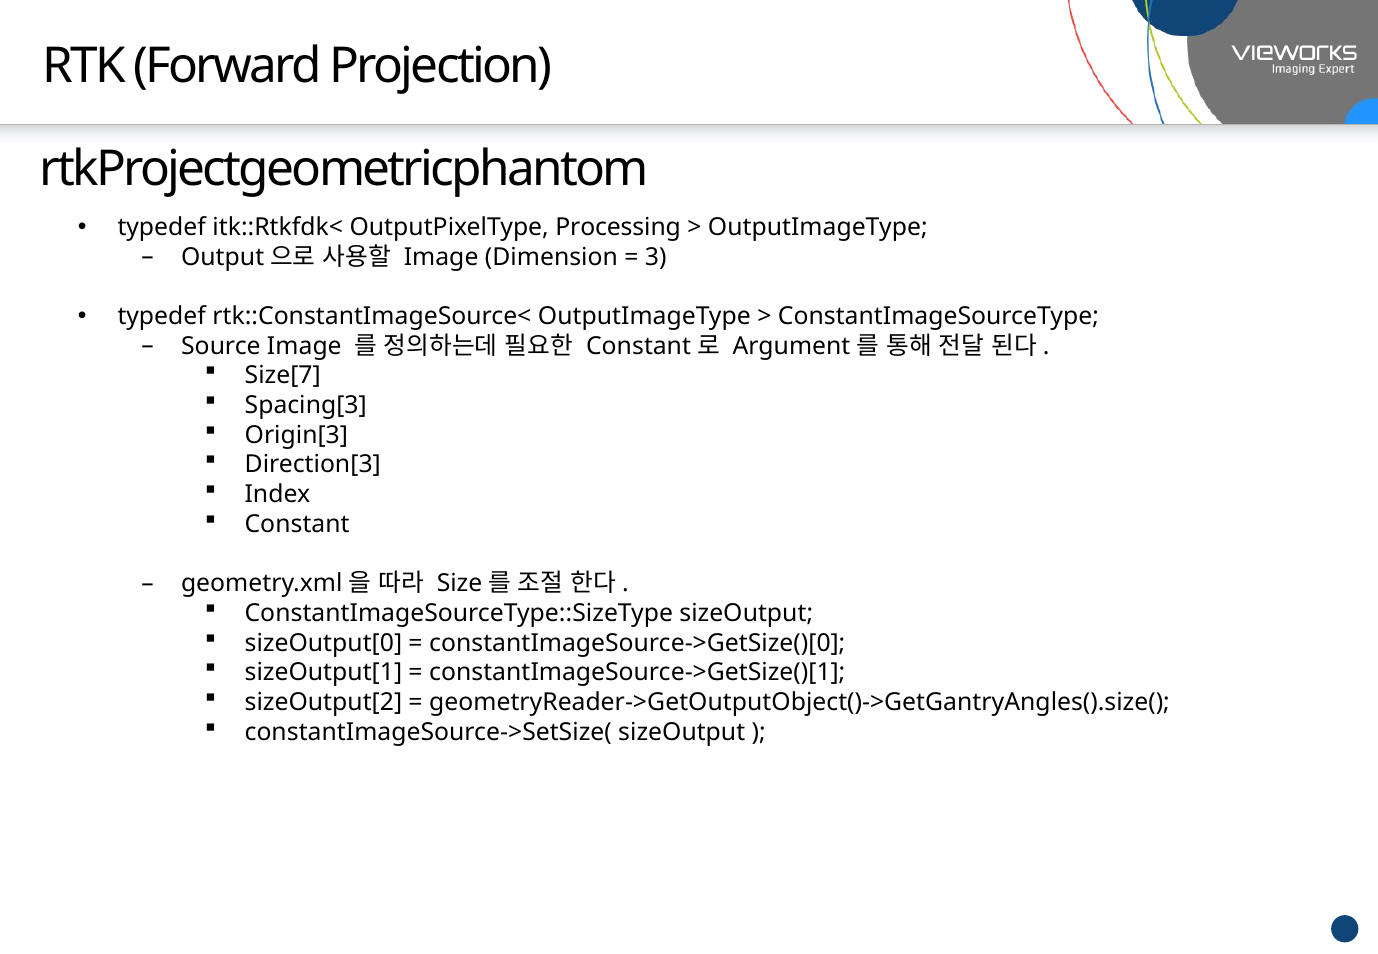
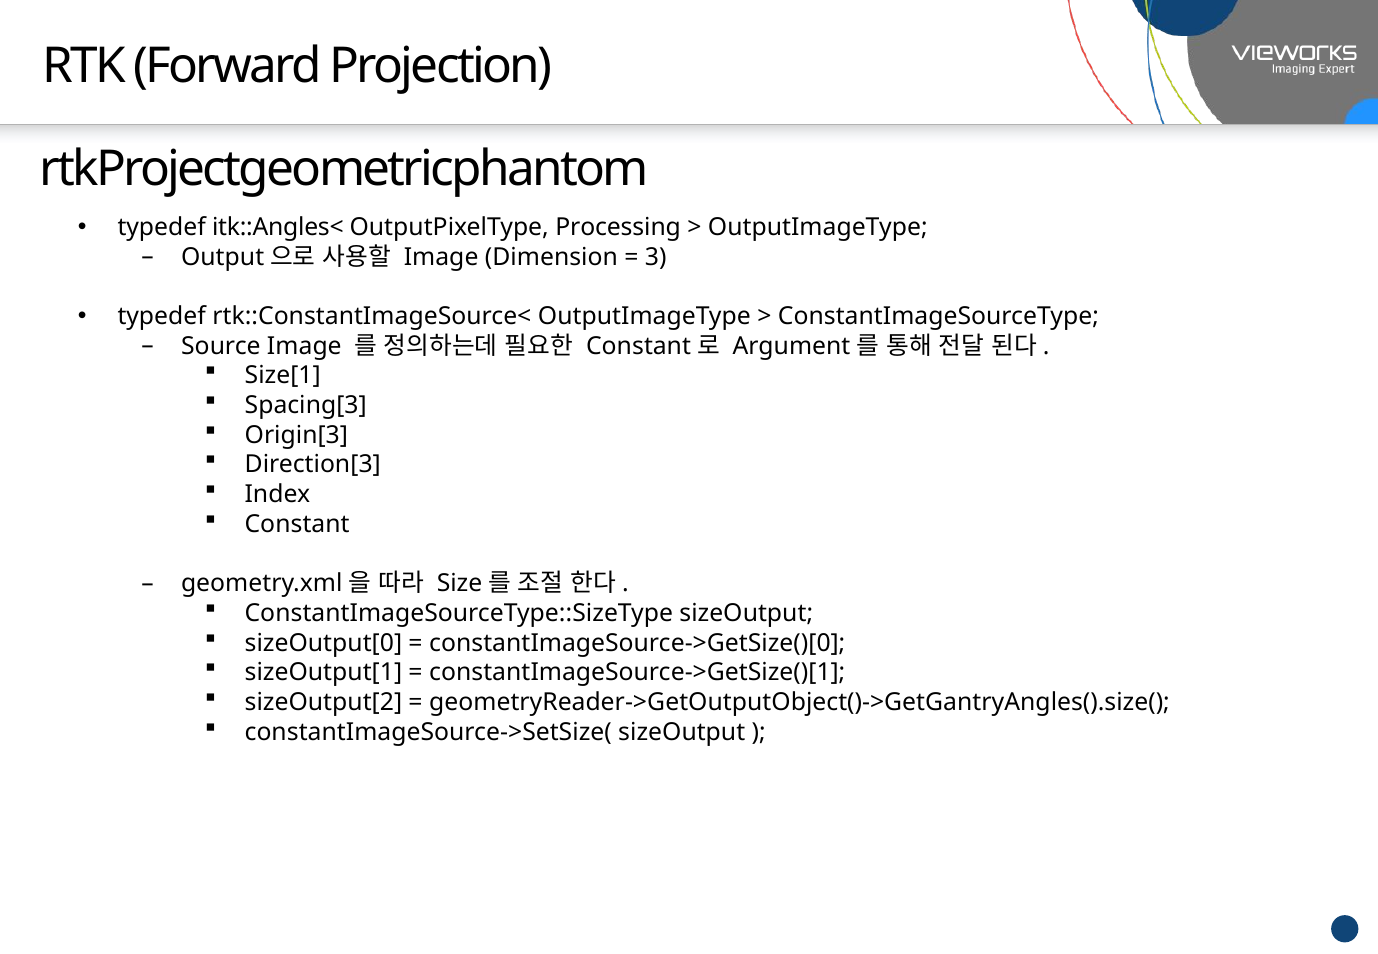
itk::Rtkfdk<: itk::Rtkfdk< -> itk::Angles<
Size[7: Size[7 -> Size[1
